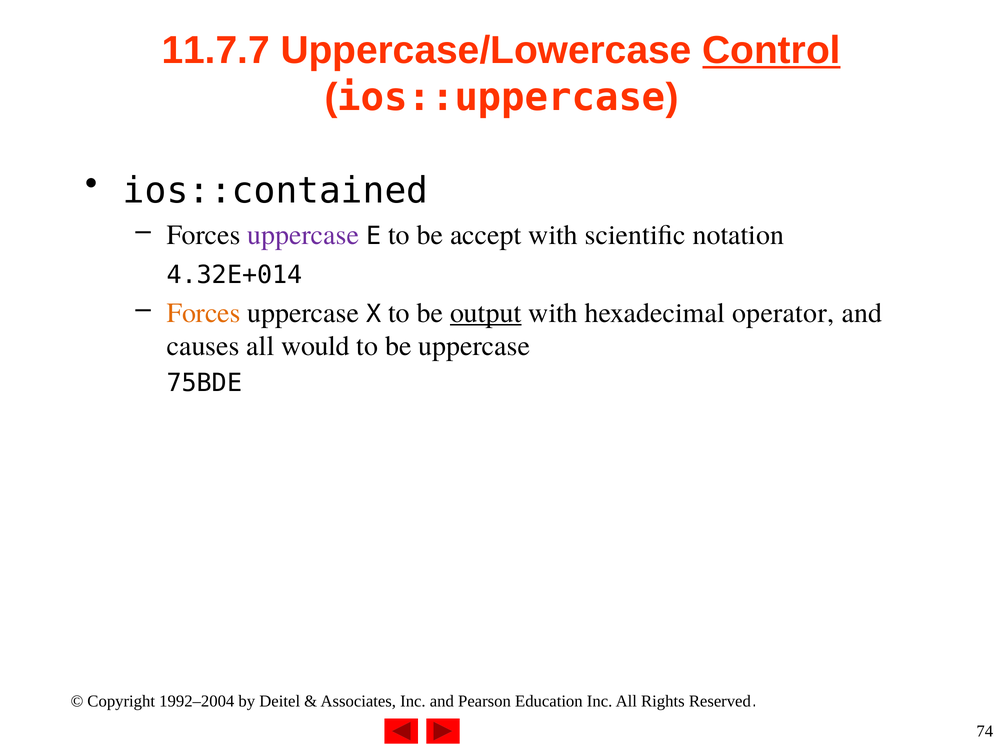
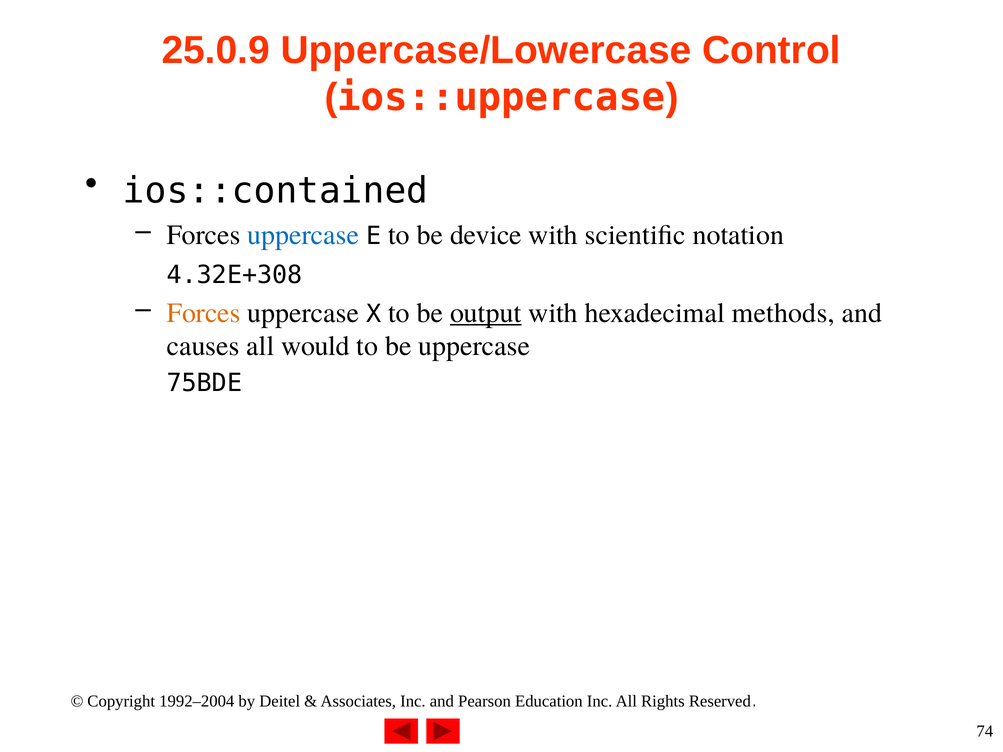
11.7.7: 11.7.7 -> 25.0.9
Control underline: present -> none
uppercase at (303, 235) colour: purple -> blue
accept: accept -> device
4.32E+014: 4.32E+014 -> 4.32E+308
operator: operator -> methods
